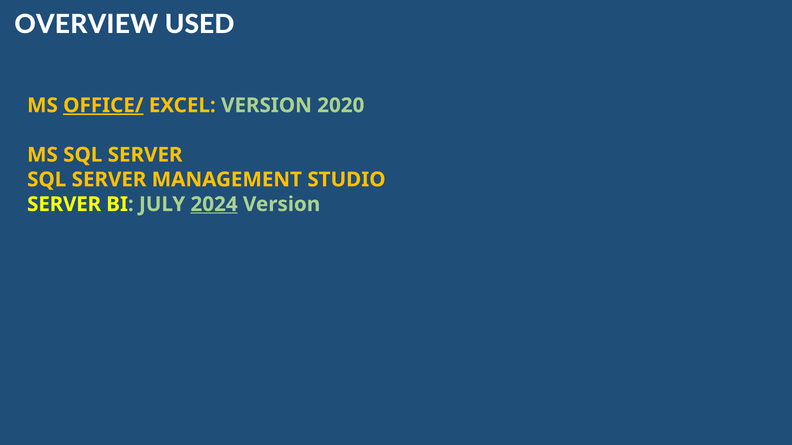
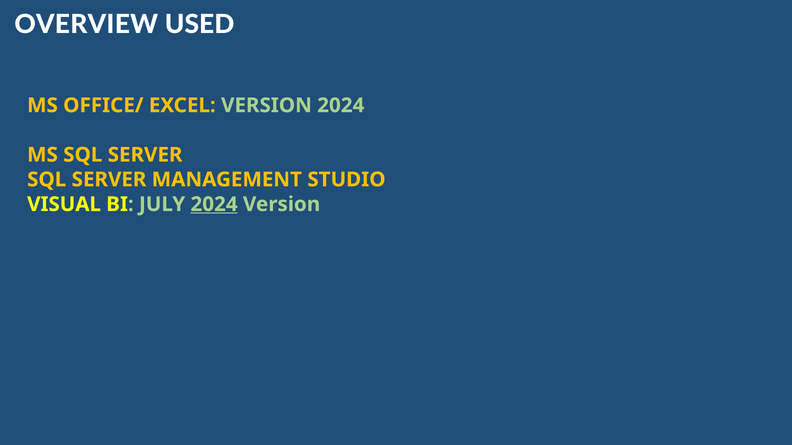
OFFICE/ underline: present -> none
VERSION 2020: 2020 -> 2024
SERVER at (64, 204): SERVER -> VISUAL
